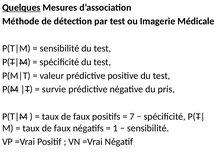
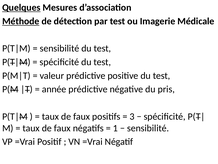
Méthode underline: none -> present
survie: survie -> année
7: 7 -> 3
